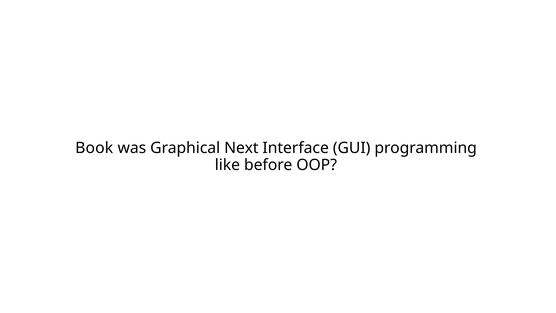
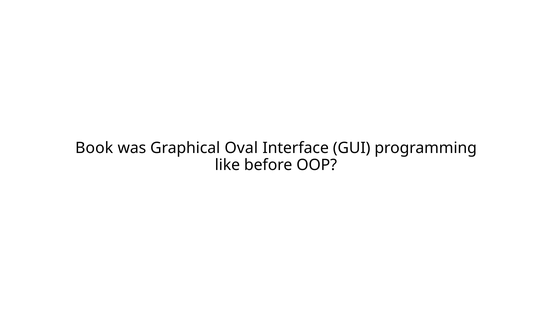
Next: Next -> Oval
